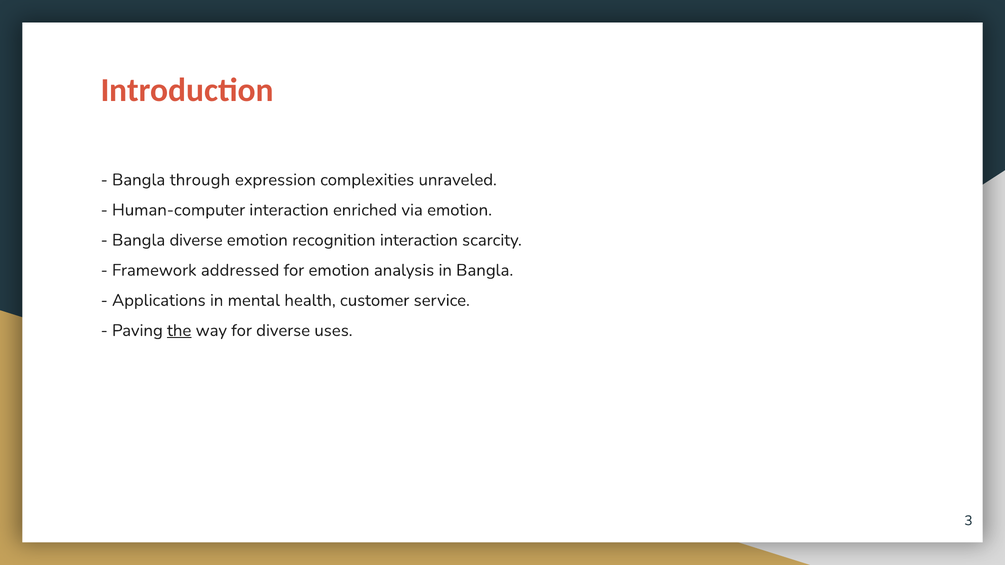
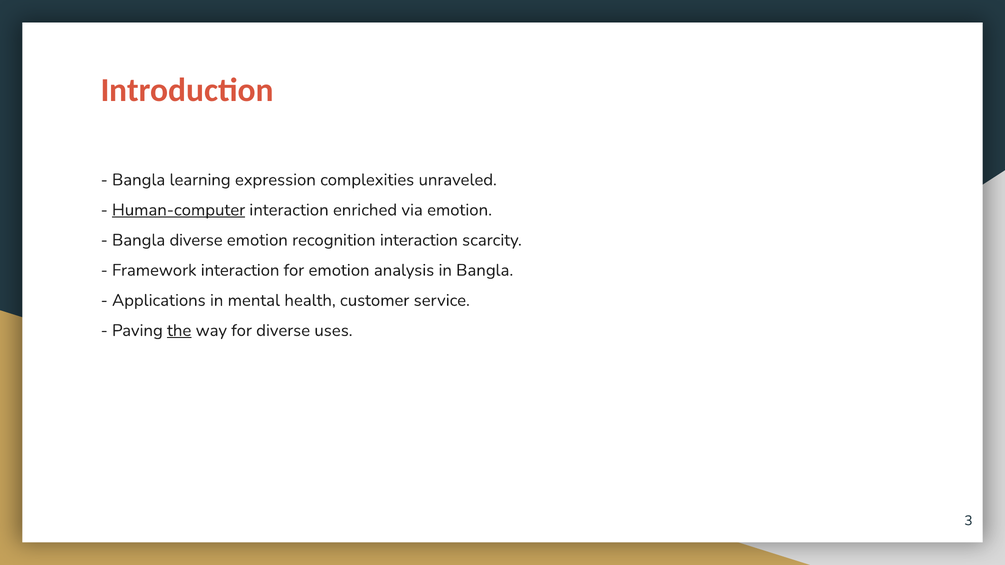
through: through -> learning
Human-computer underline: none -> present
Framework addressed: addressed -> interaction
